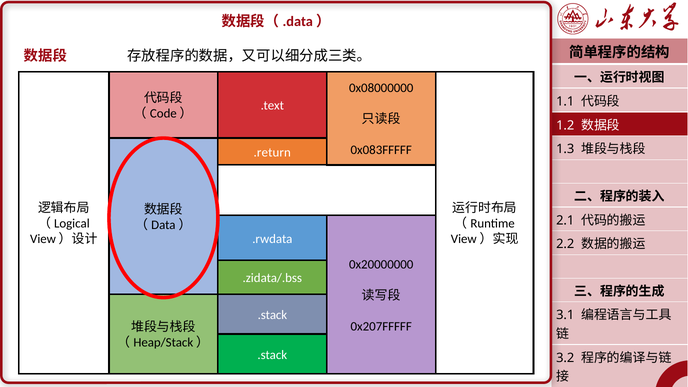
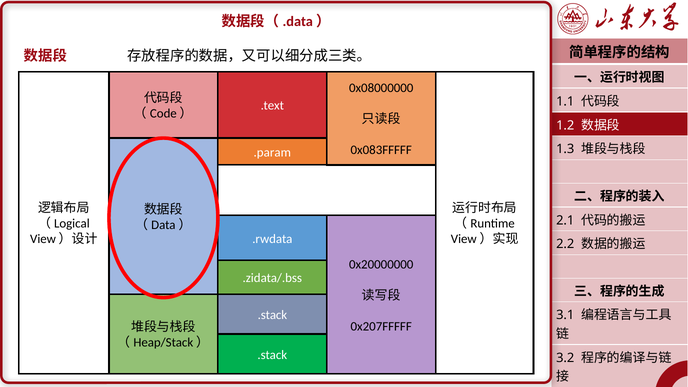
.return: .return -> .param
